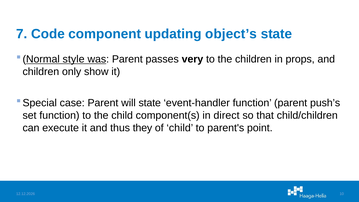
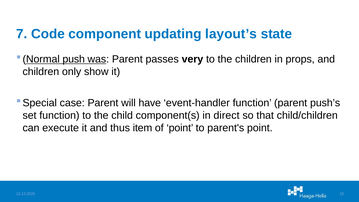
object’s: object’s -> layout’s
style: style -> push
will state: state -> have
they: they -> item
of child: child -> point
